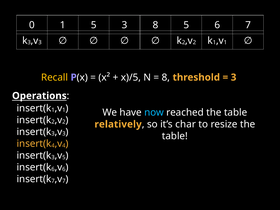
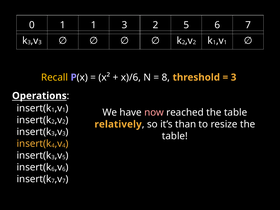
1 5: 5 -> 1
3 8: 8 -> 2
x)/5: x)/5 -> x)/6
now colour: light blue -> pink
char: char -> than
